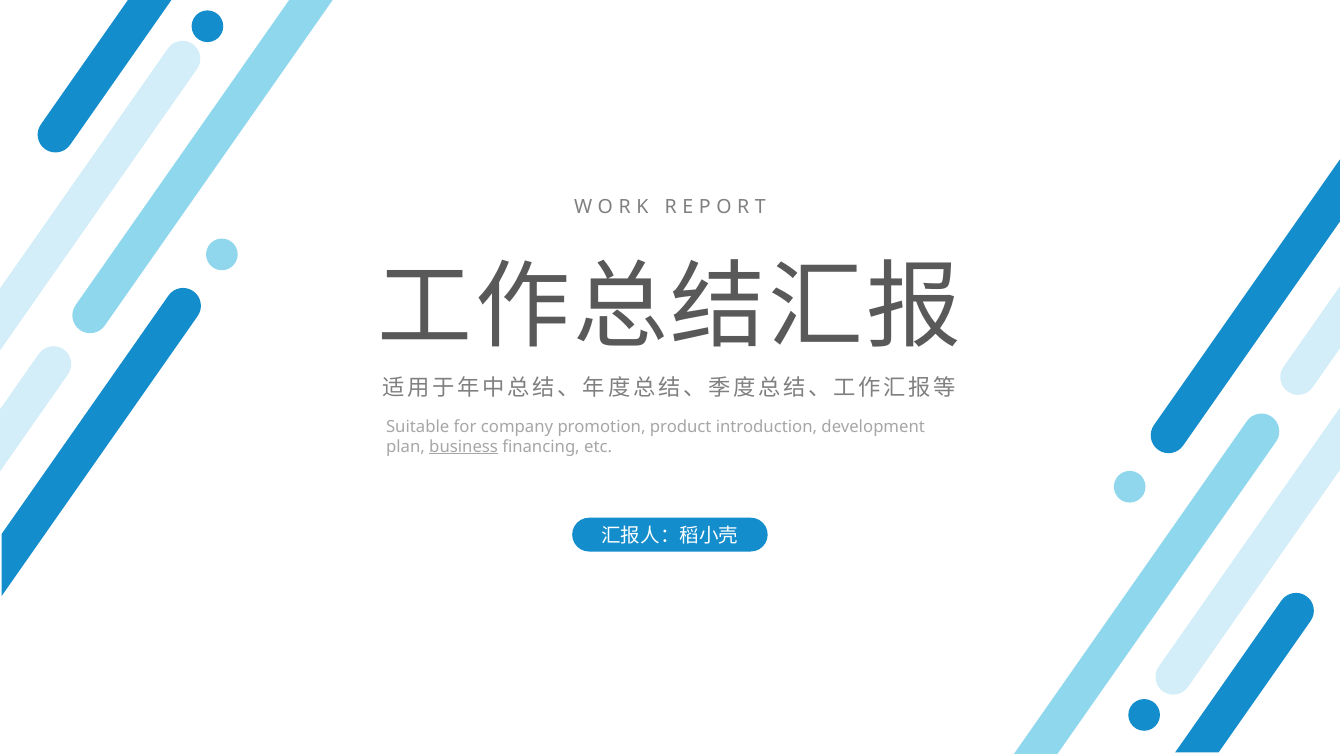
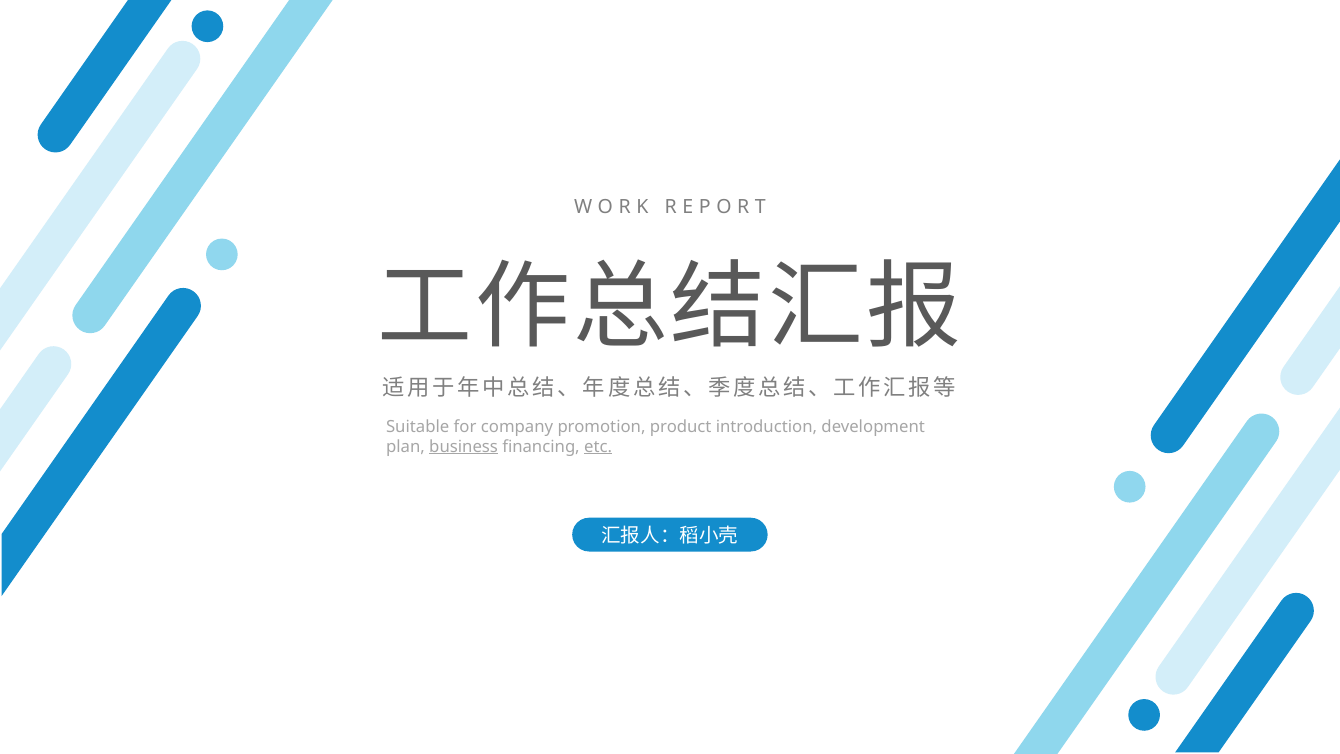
etc underline: none -> present
